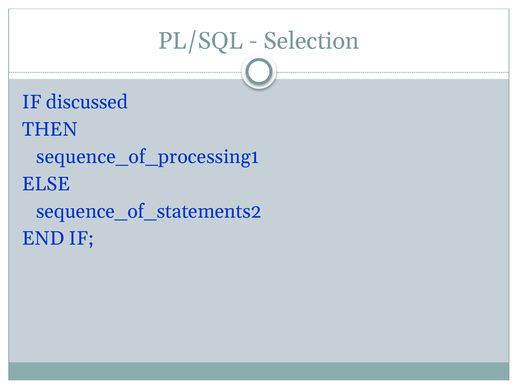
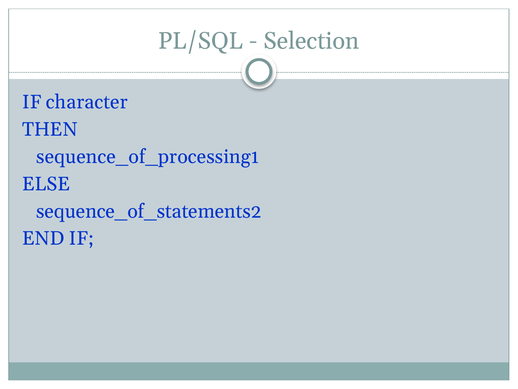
discussed: discussed -> character
